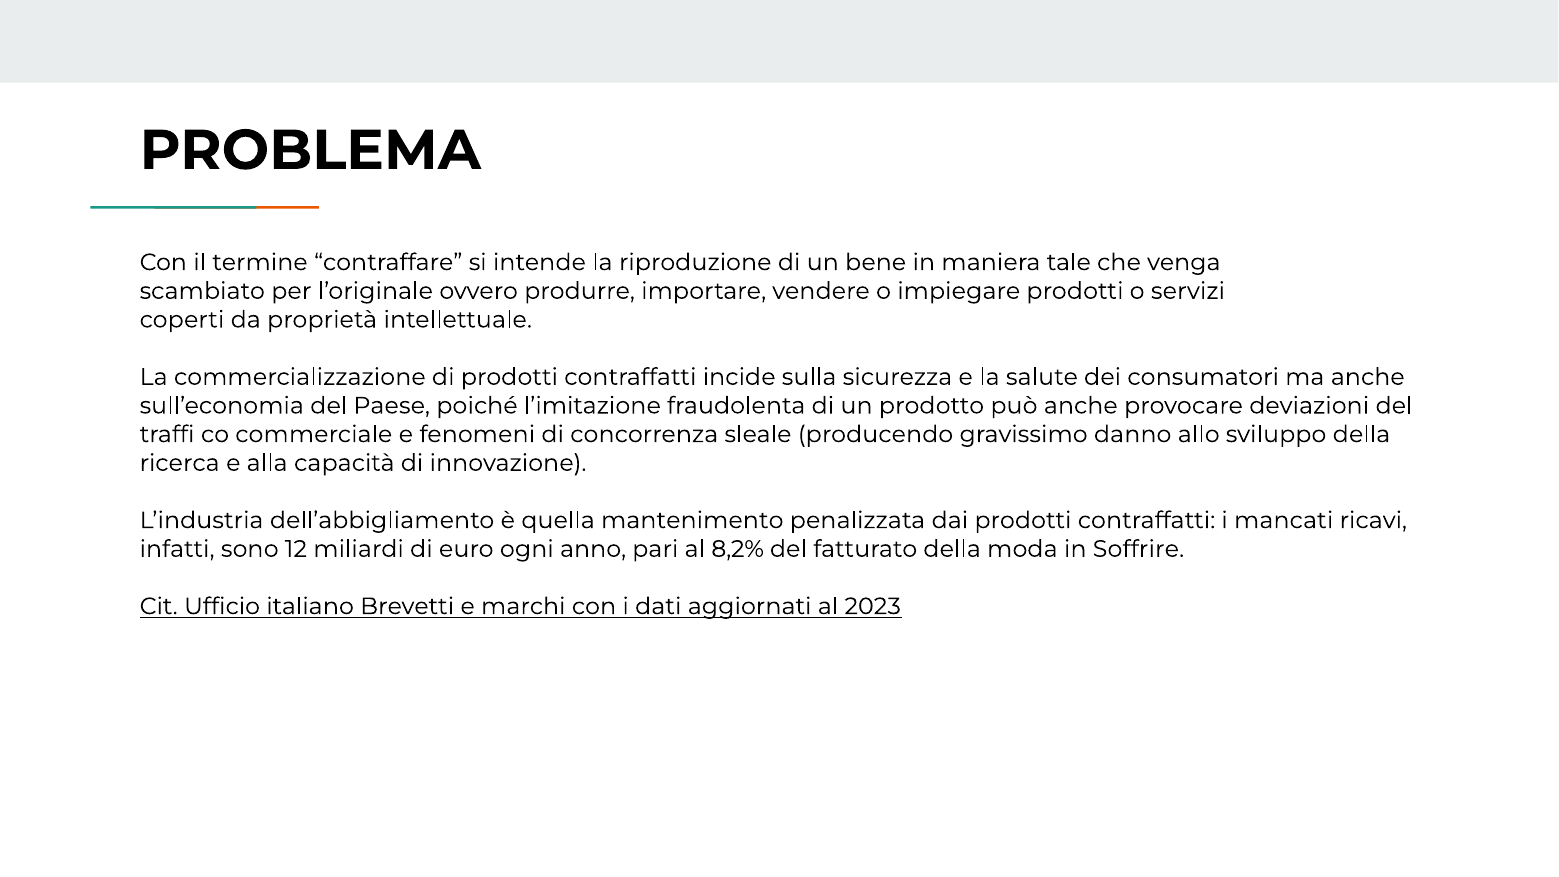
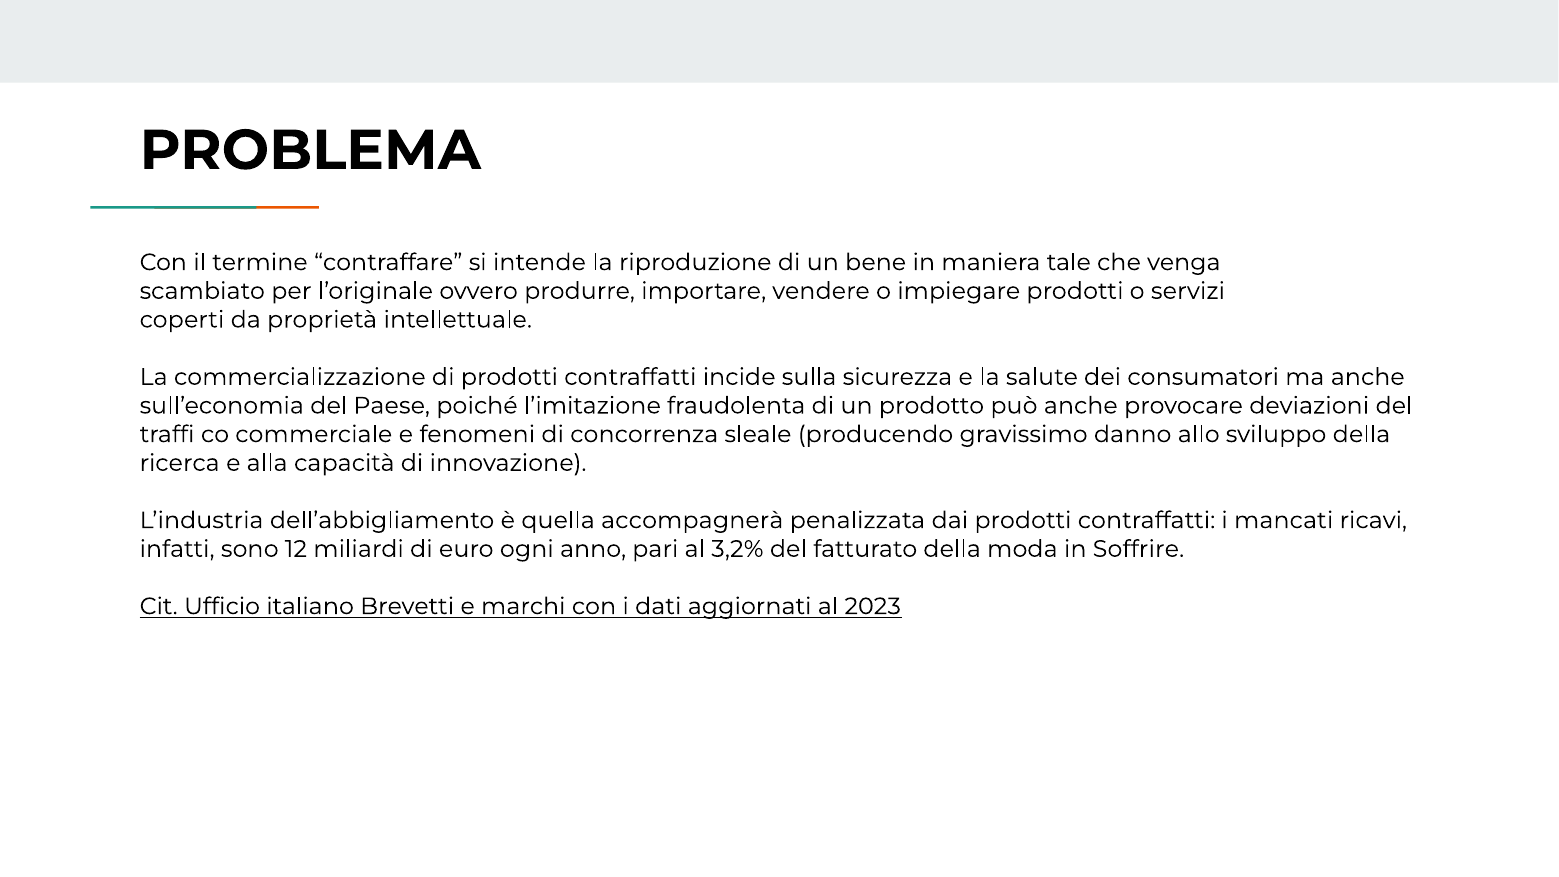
mantenimento: mantenimento -> accompagnerà
8,2%: 8,2% -> 3,2%
